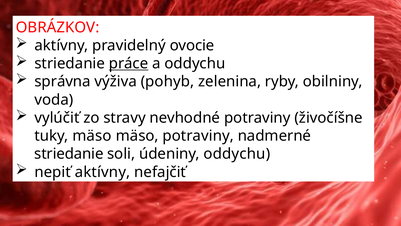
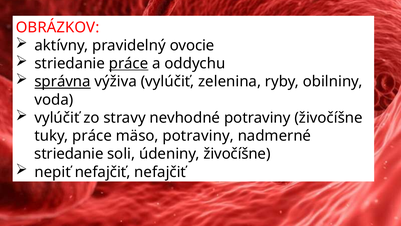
správna underline: none -> present
výživa pohyb: pohyb -> vylúčiť
tuky mäso: mäso -> práce
údeniny oddychu: oddychu -> živočíšne
nepiť aktívny: aktívny -> nefajčiť
